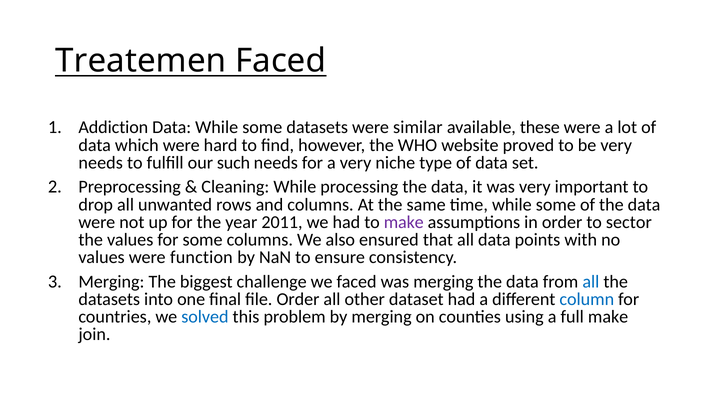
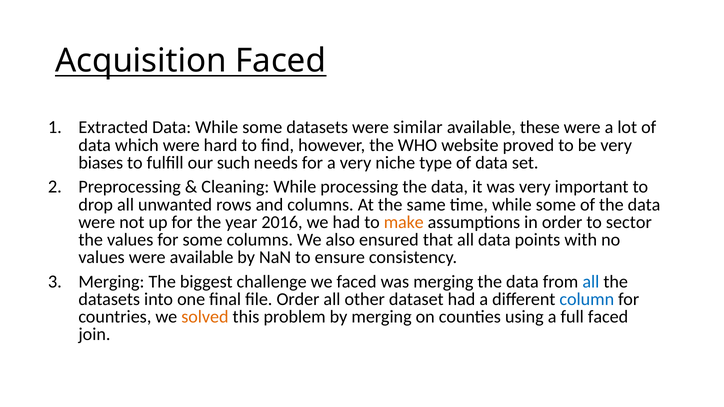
Treatemen: Treatemen -> Acquisition
Addiction: Addiction -> Extracted
needs at (101, 163): needs -> biases
2011: 2011 -> 2016
make at (404, 222) colour: purple -> orange
were function: function -> available
solved colour: blue -> orange
full make: make -> faced
